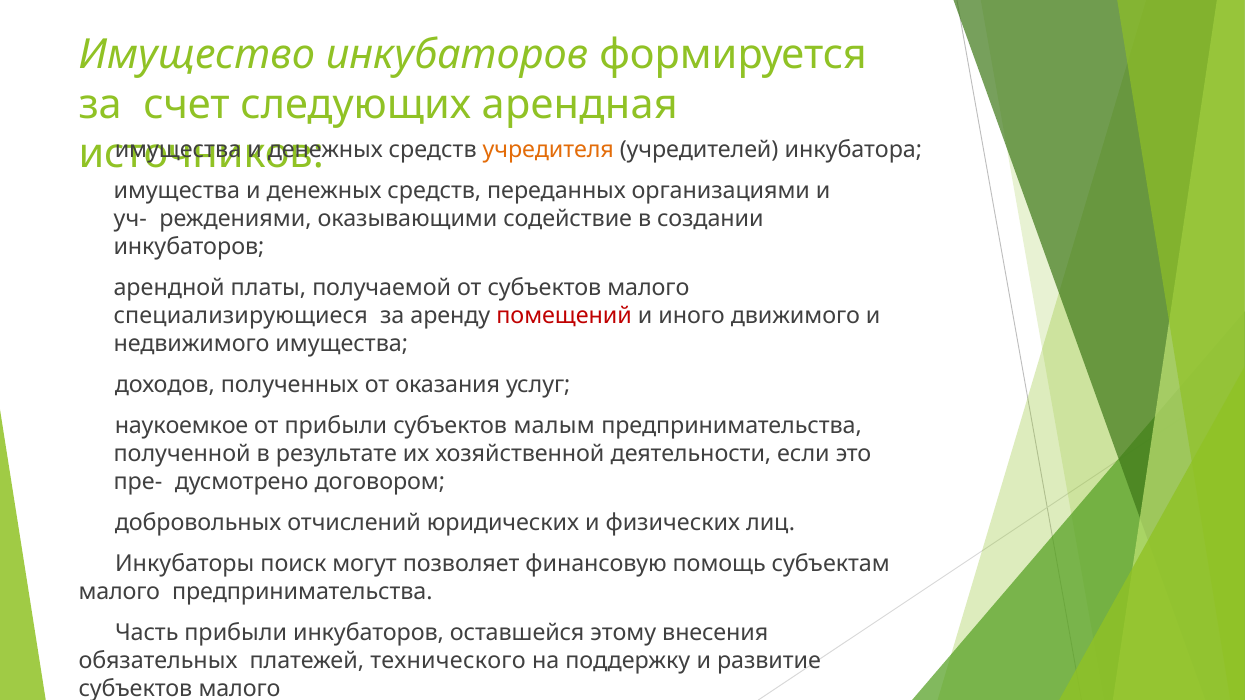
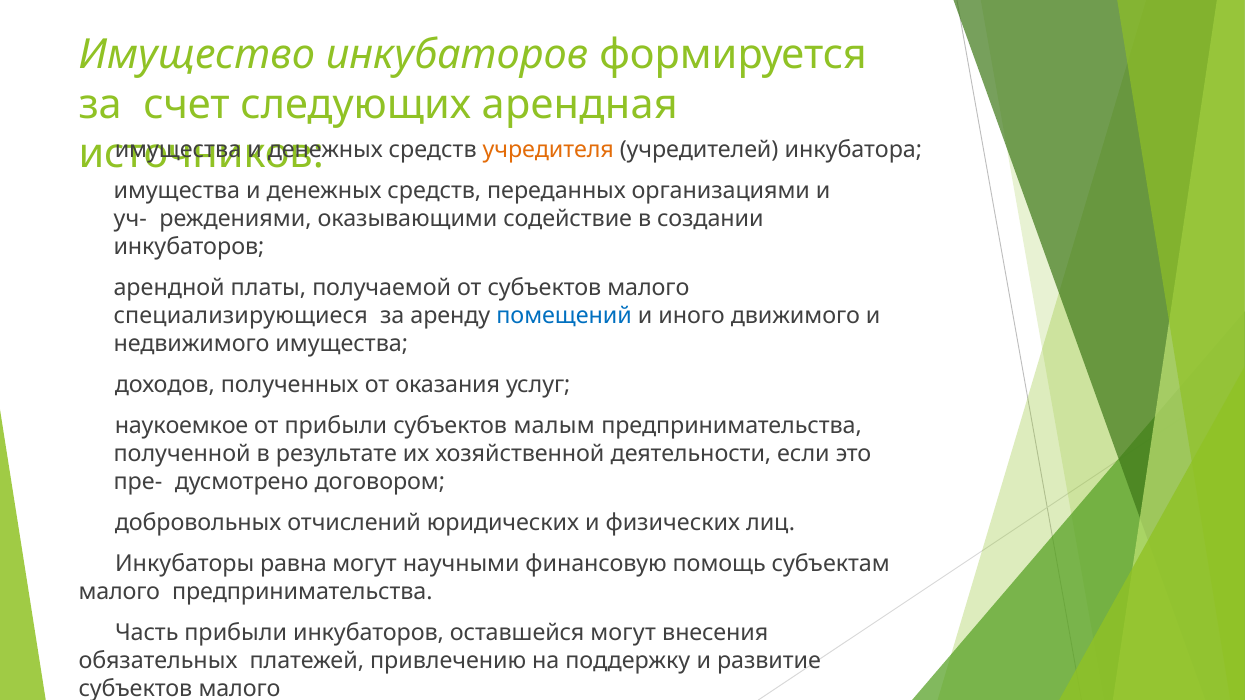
помещений colour: red -> blue
поиск: поиск -> равна
позволяет: позволяет -> научными
оставшейся этому: этому -> могут
технического: технического -> привлечению
